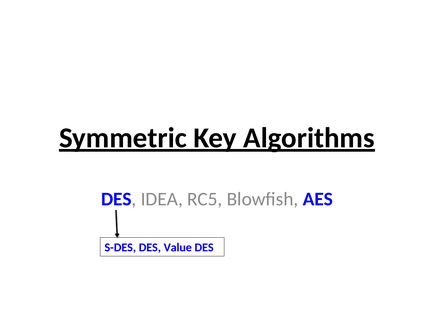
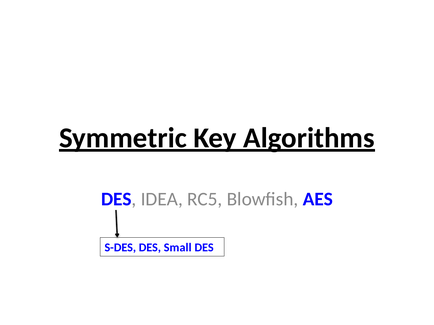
Value: Value -> Small
